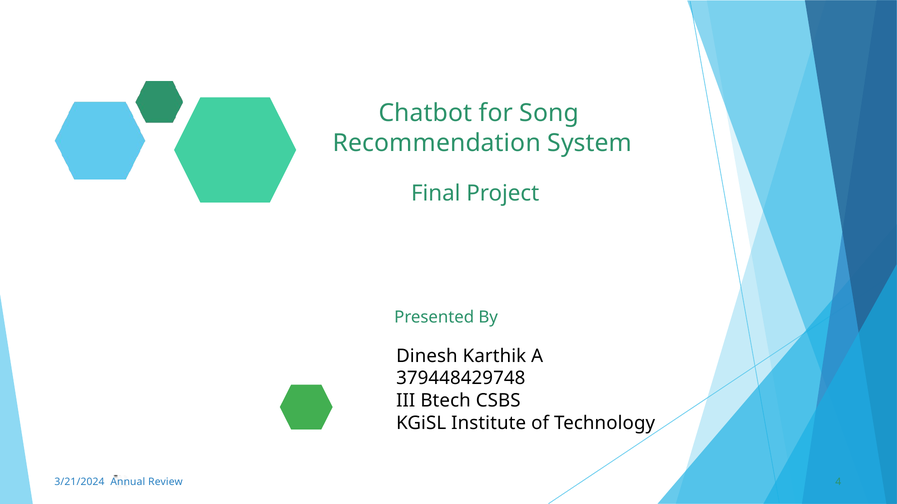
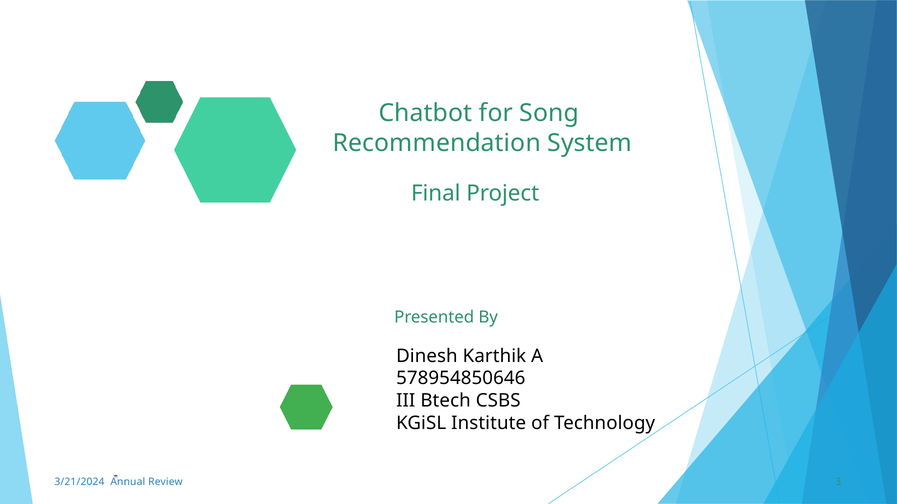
379448429748: 379448429748 -> 578954850646
4: 4 -> 3
